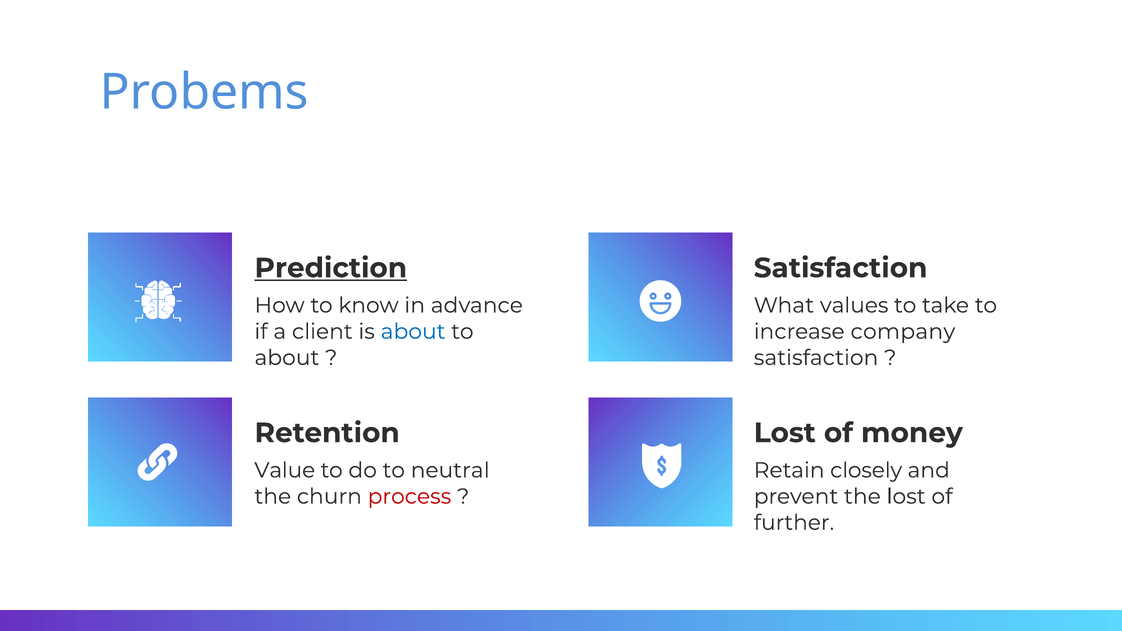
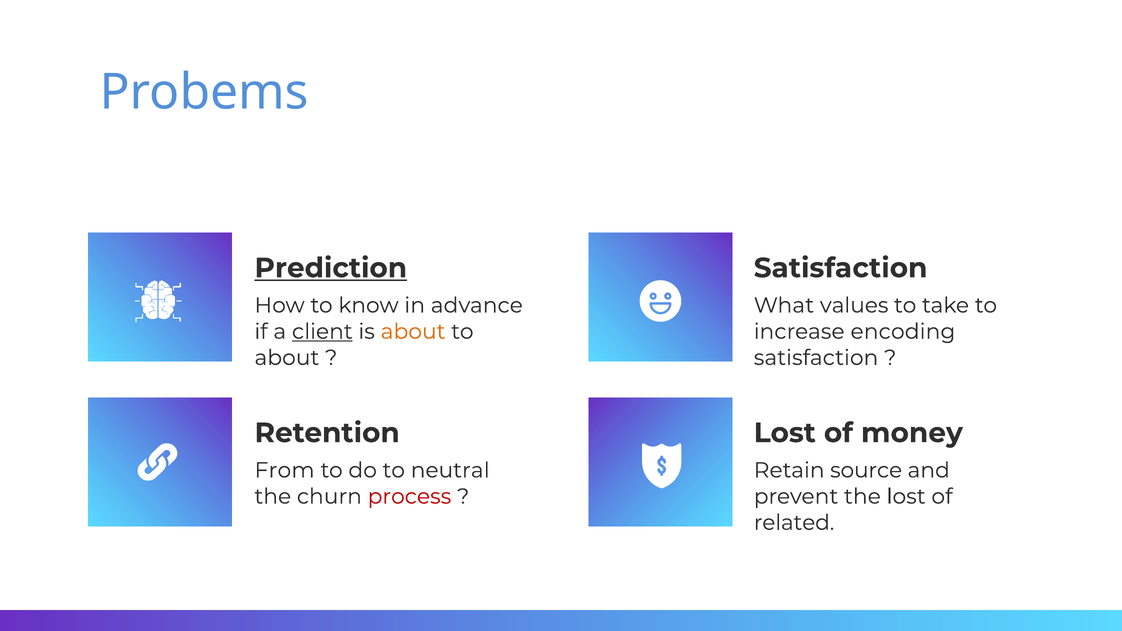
client underline: none -> present
about at (413, 332) colour: blue -> orange
company: company -> encoding
Value: Value -> From
closely: closely -> source
further: further -> related
